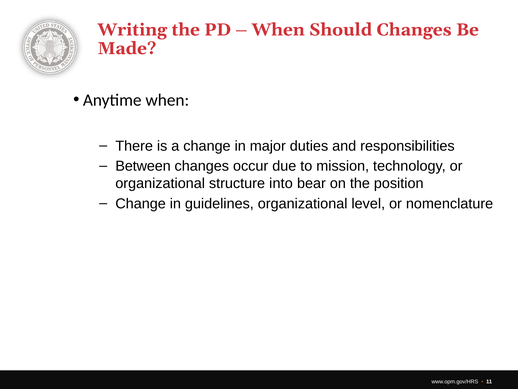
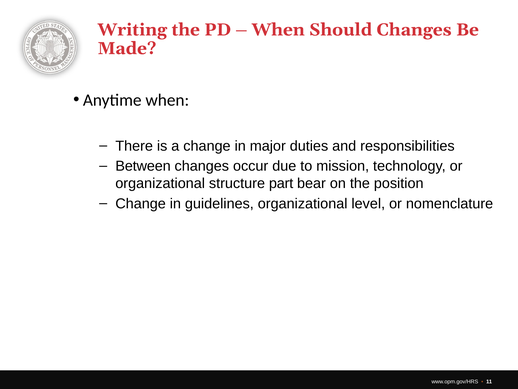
into: into -> part
